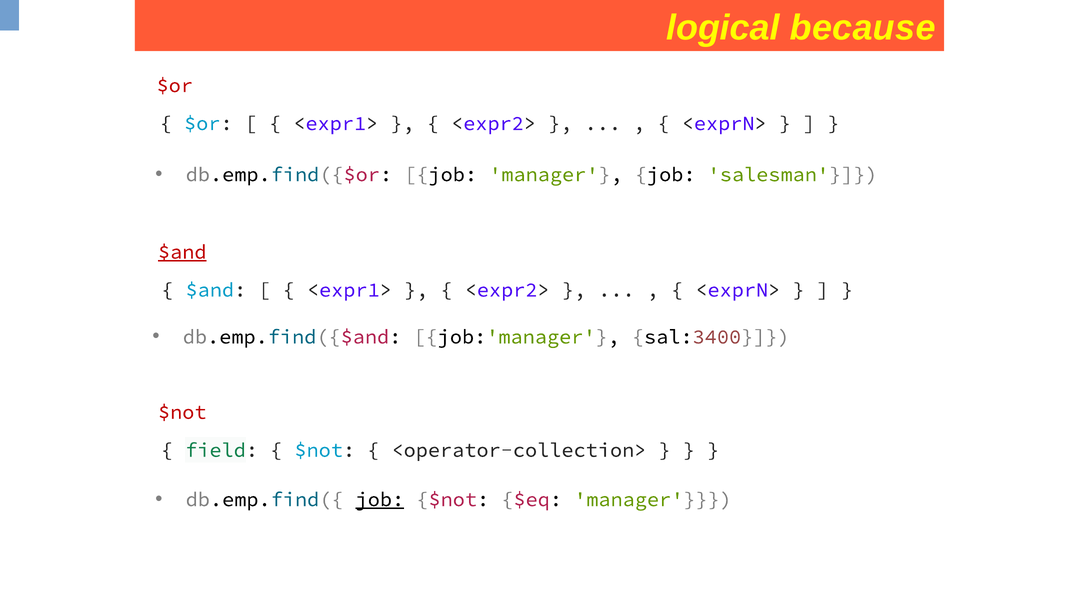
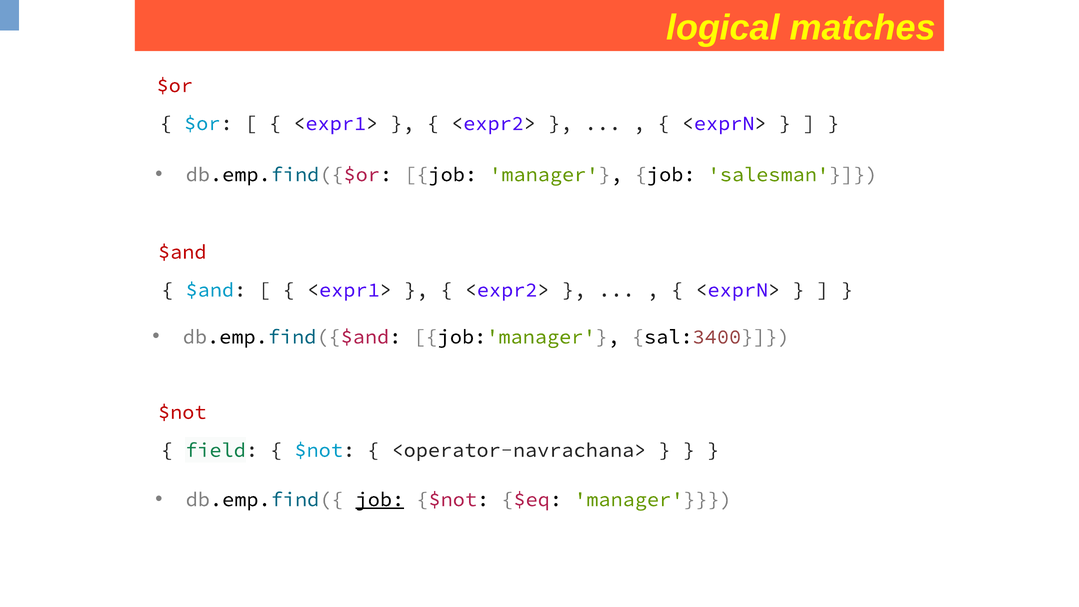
because: because -> matches
$and at (182, 252) underline: present -> none
<operator-collection>: <operator-collection> -> <operator-navrachana>
